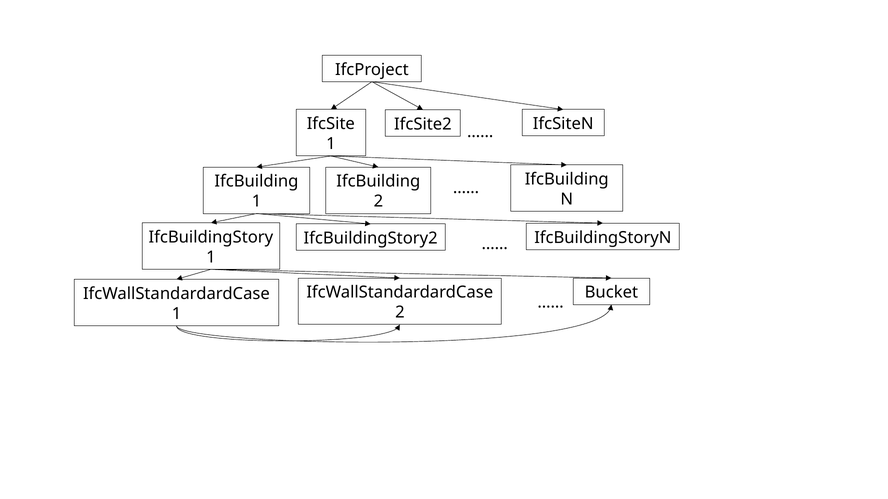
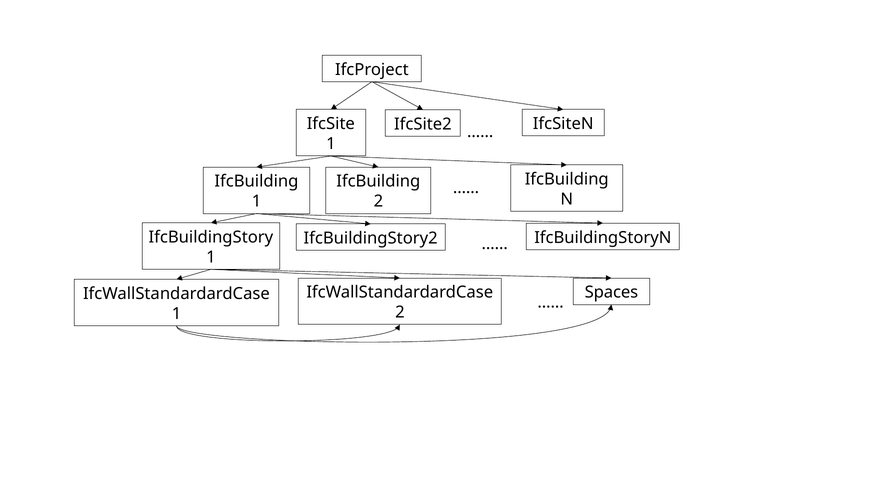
Bucket: Bucket -> Spaces
